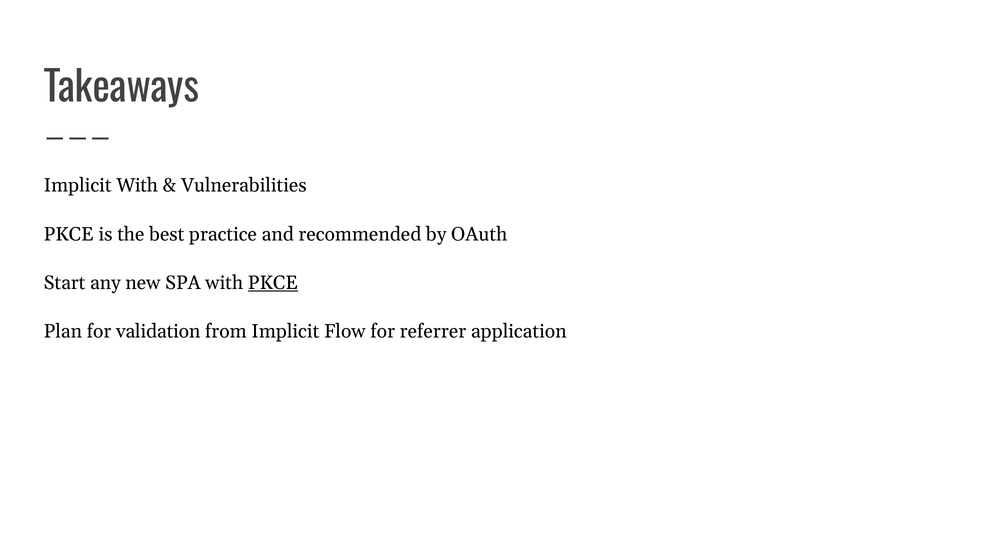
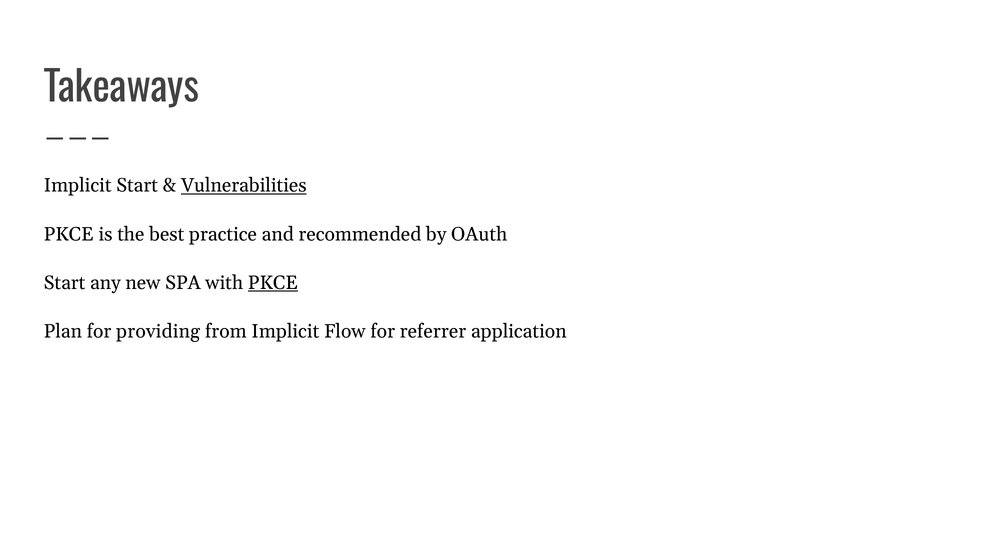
Implicit With: With -> Start
Vulnerabilities underline: none -> present
validation: validation -> providing
